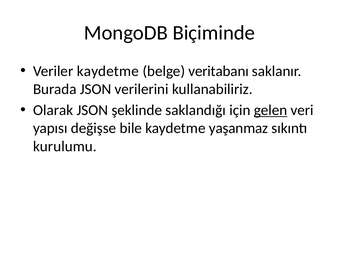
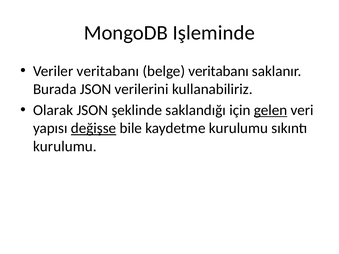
Biçiminde: Biçiminde -> Işleminde
Veriler kaydetme: kaydetme -> veritabanı
değişse underline: none -> present
kaydetme yaşanmaz: yaşanmaz -> kurulumu
